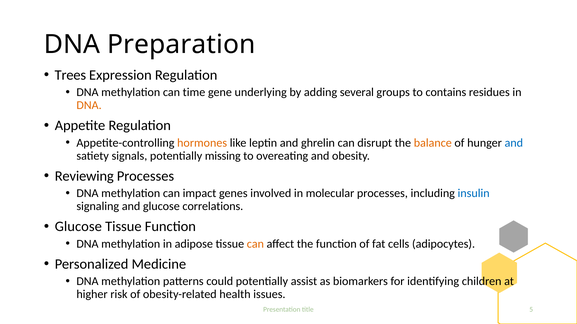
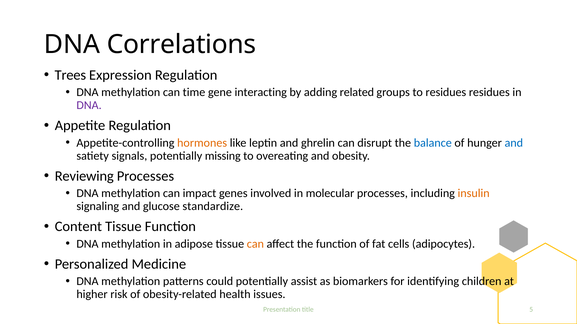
Preparation: Preparation -> Correlations
underlying: underlying -> interacting
several: several -> related
to contains: contains -> residues
DNA at (89, 105) colour: orange -> purple
balance colour: orange -> blue
insulin colour: blue -> orange
correlations: correlations -> standardize
Glucose at (78, 227): Glucose -> Content
